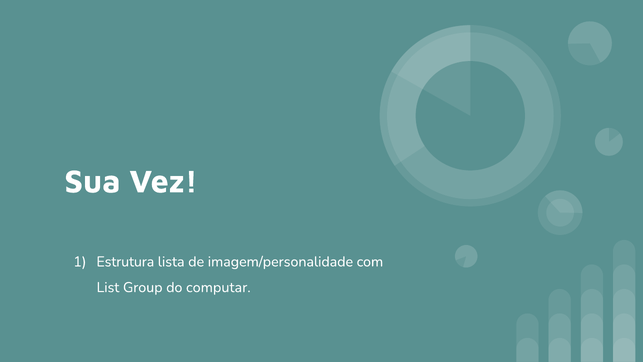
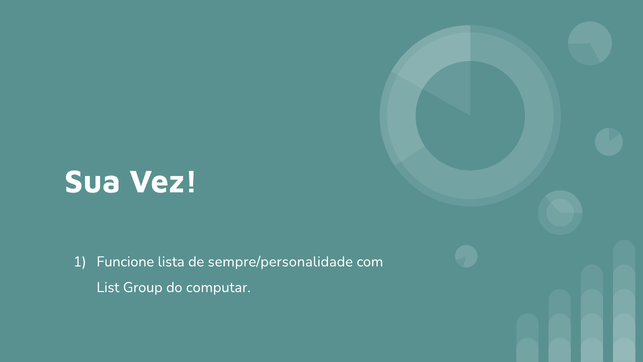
Estrutura: Estrutura -> Funcione
imagem/personalidade: imagem/personalidade -> sempre/personalidade
